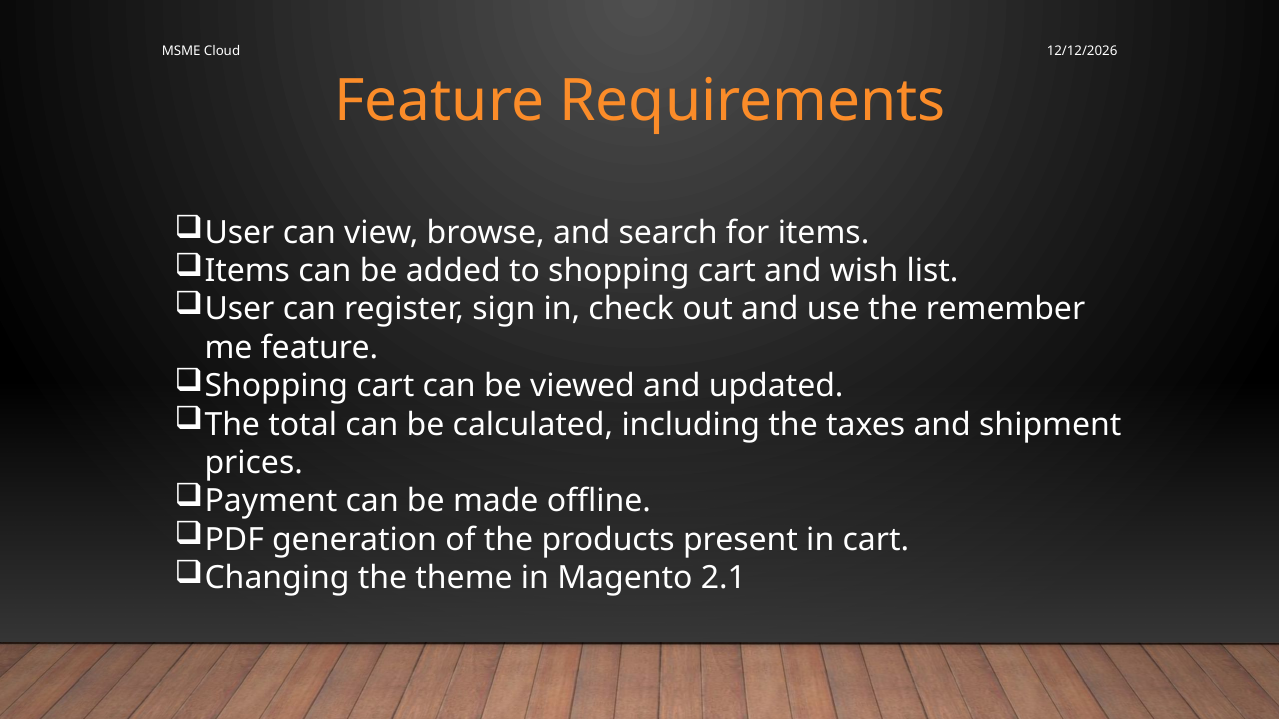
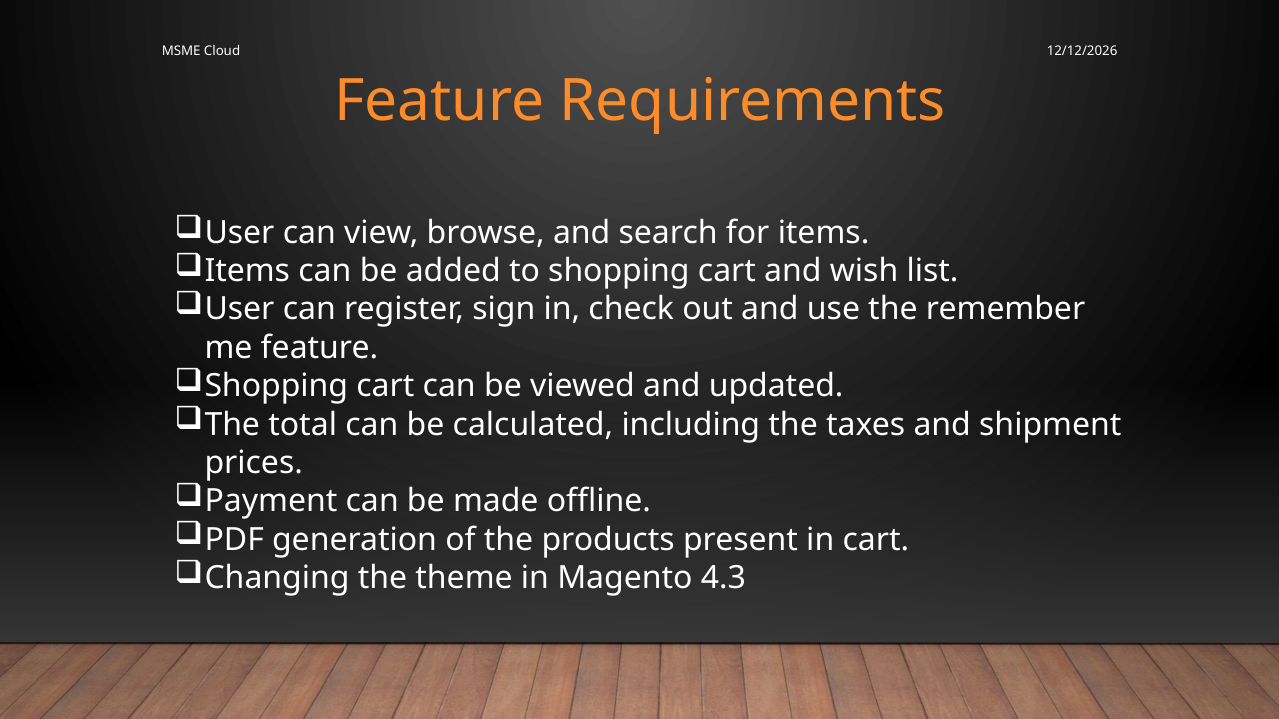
2.1: 2.1 -> 4.3
